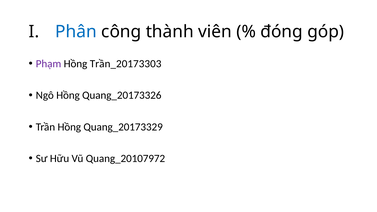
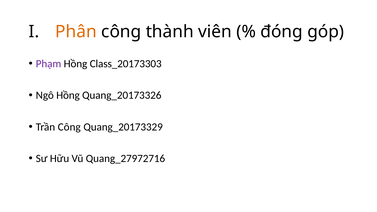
Phân colour: blue -> orange
Trần_20173303: Trần_20173303 -> Class_20173303
Trần Hồng: Hồng -> Công
Quang_20107972: Quang_20107972 -> Quang_27972716
